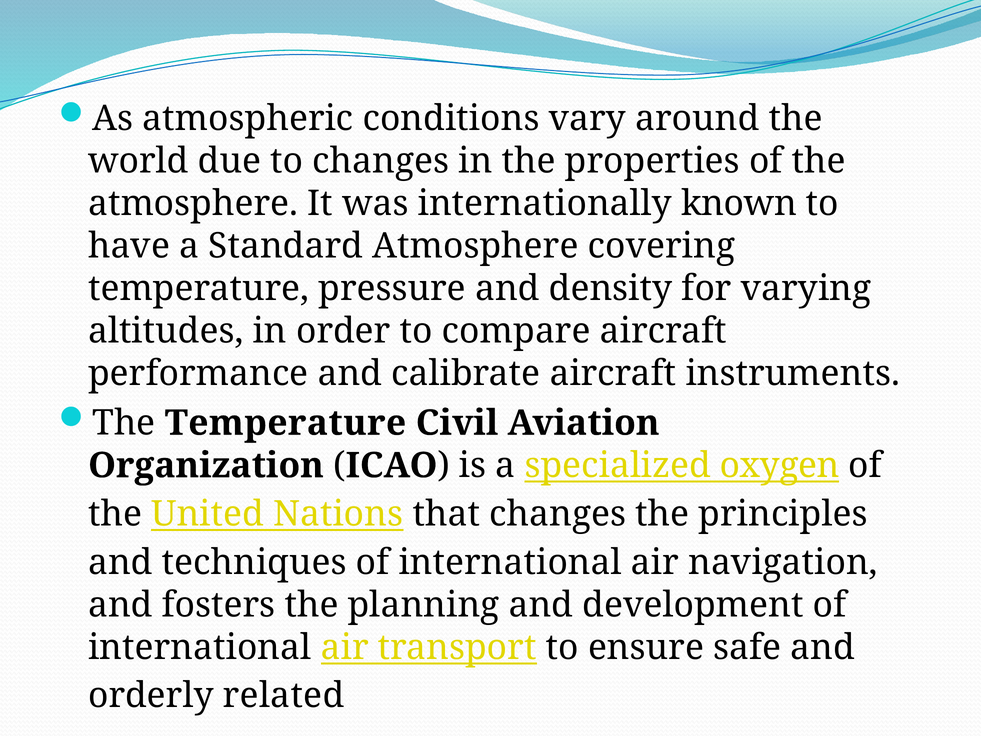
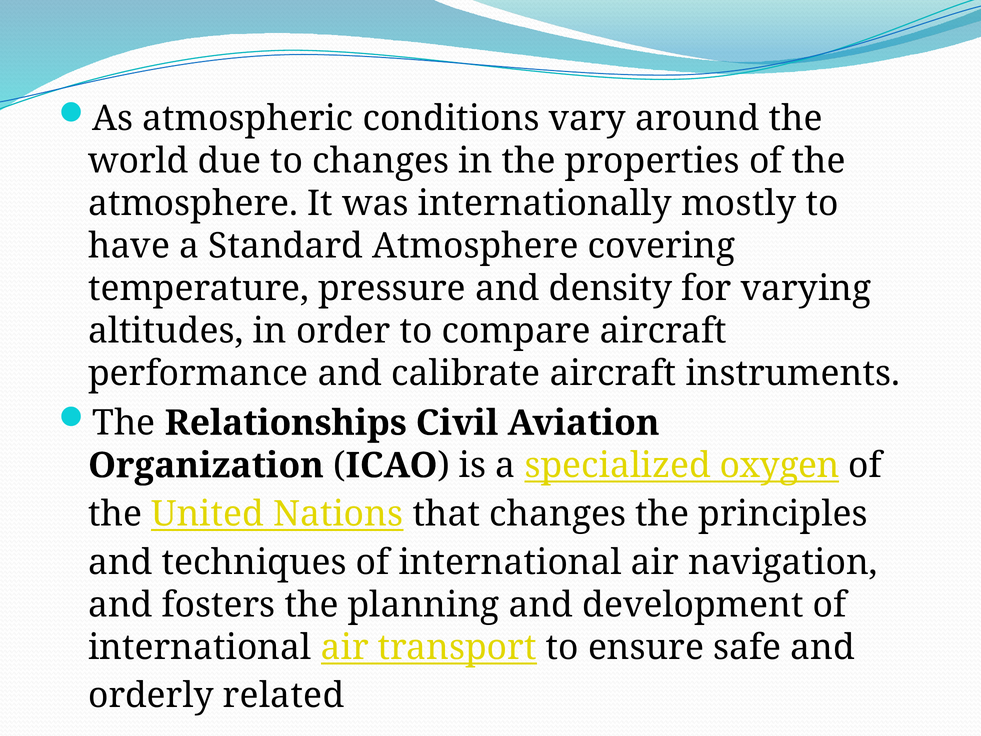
known: known -> mostly
The Temperature: Temperature -> Relationships
